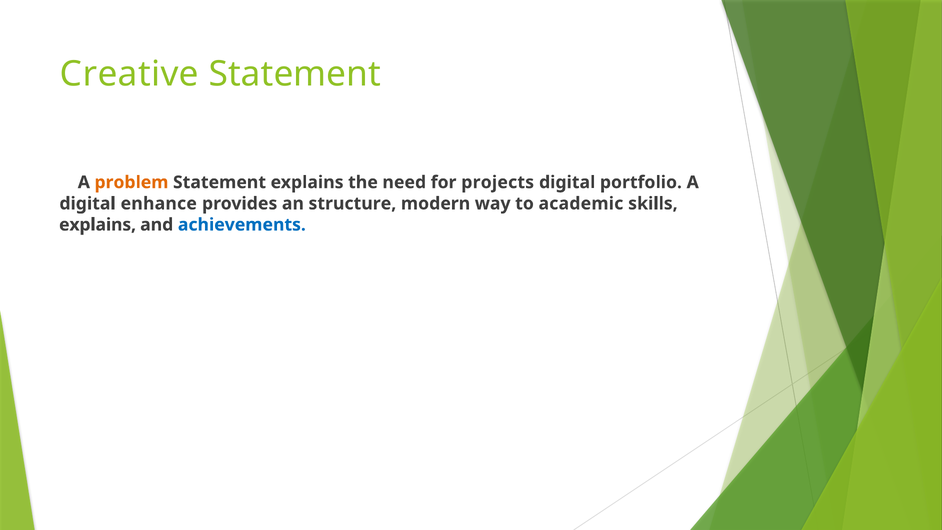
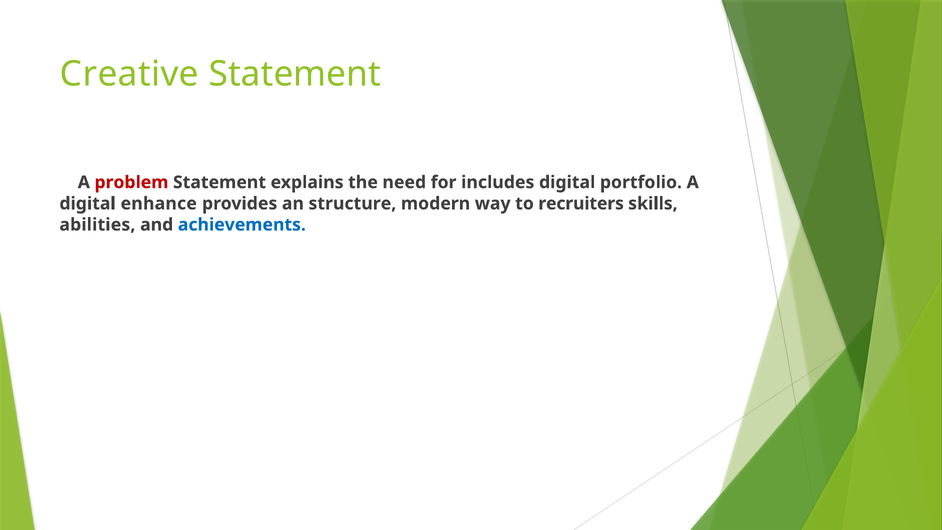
problem colour: orange -> red
projects: projects -> includes
academic: academic -> recruiters
explains at (98, 225): explains -> abilities
